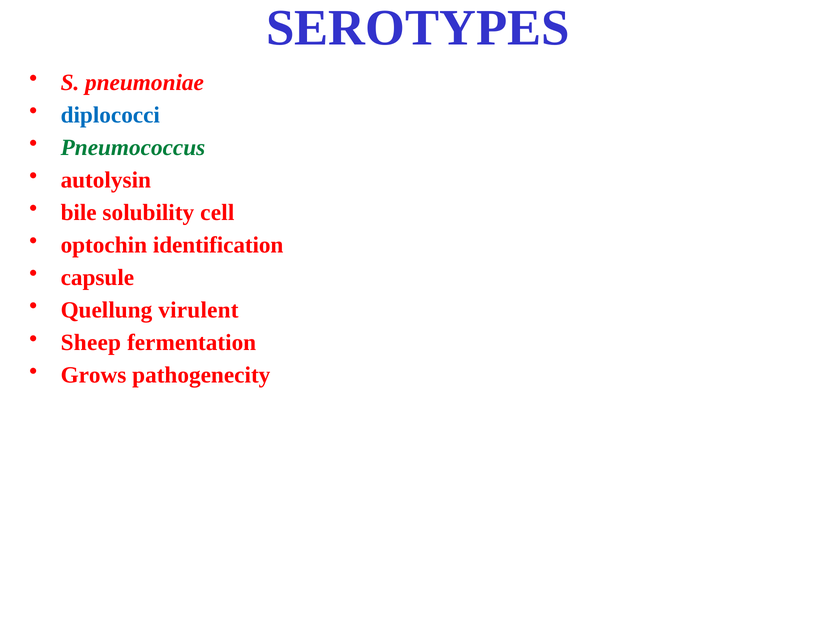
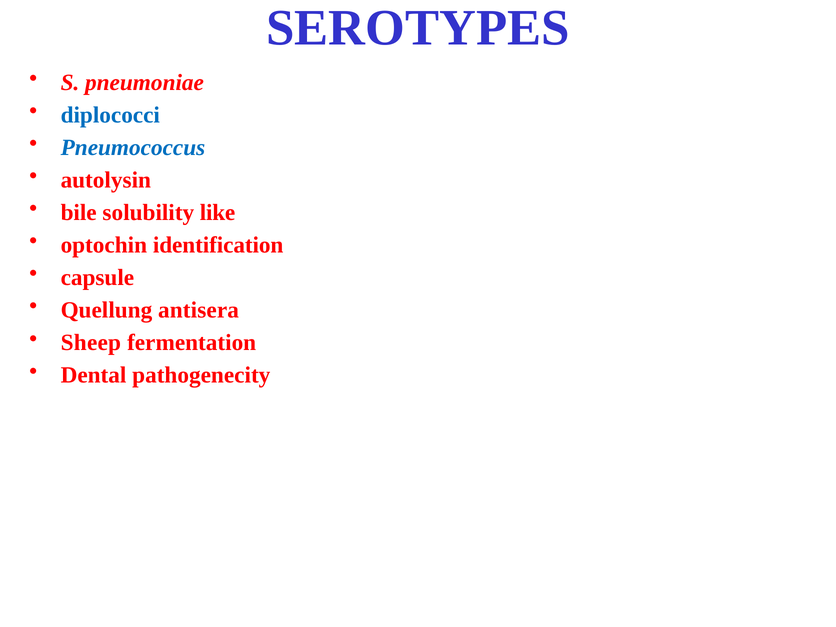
Pneumococcus colour: green -> blue
cell: cell -> like
virulent: virulent -> antisera
Grows: Grows -> Dental
